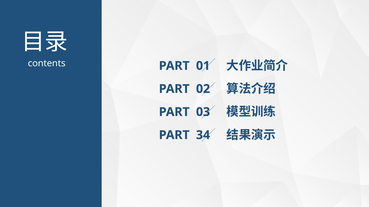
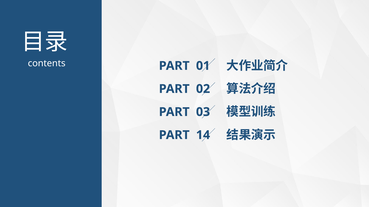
34: 34 -> 14
